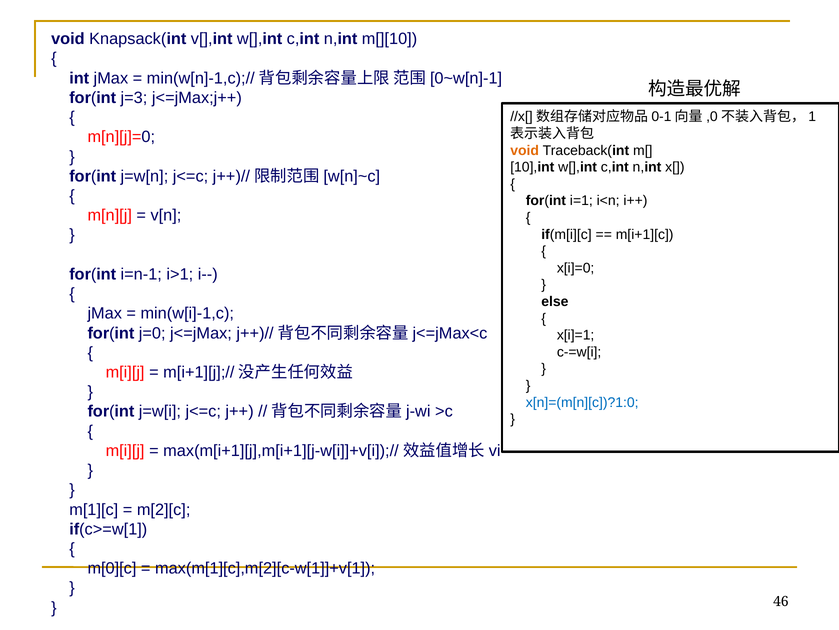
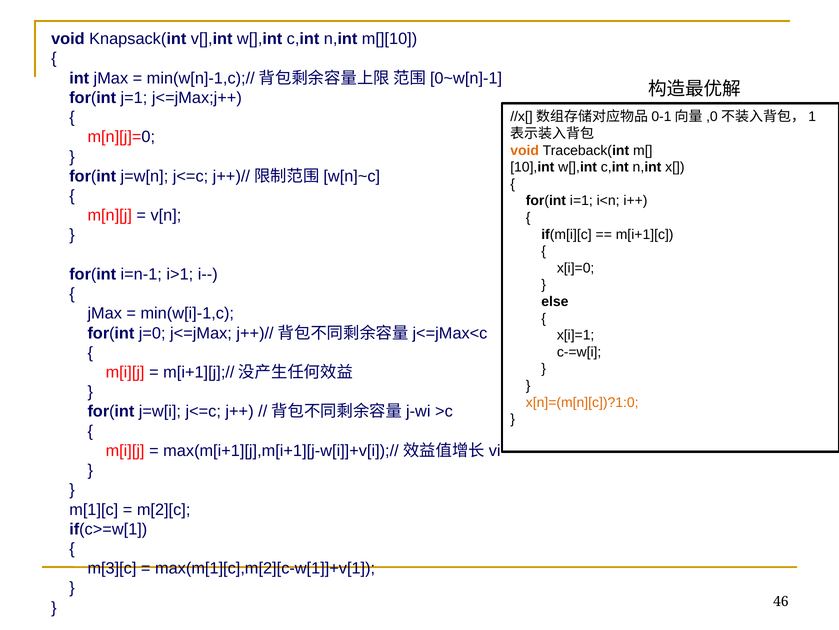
j=3: j=3 -> j=1
x[n]=(m[n][c])?1:0 colour: blue -> orange
m[0][c: m[0][c -> m[3][c
